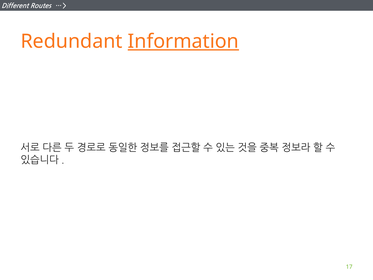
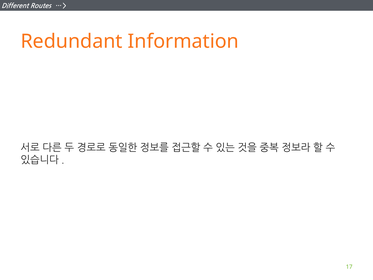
Information underline: present -> none
